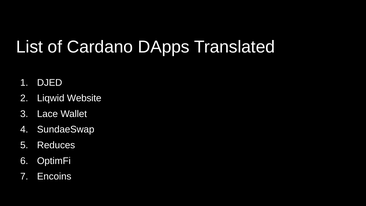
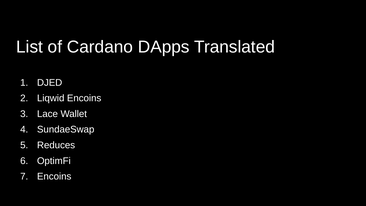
Liqwid Website: Website -> Encoins
